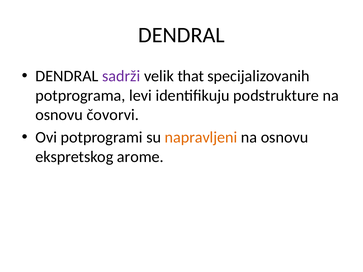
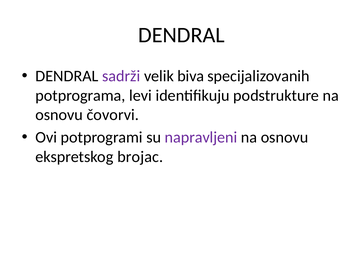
that: that -> biva
napravljeni colour: orange -> purple
arome: arome -> brojac
